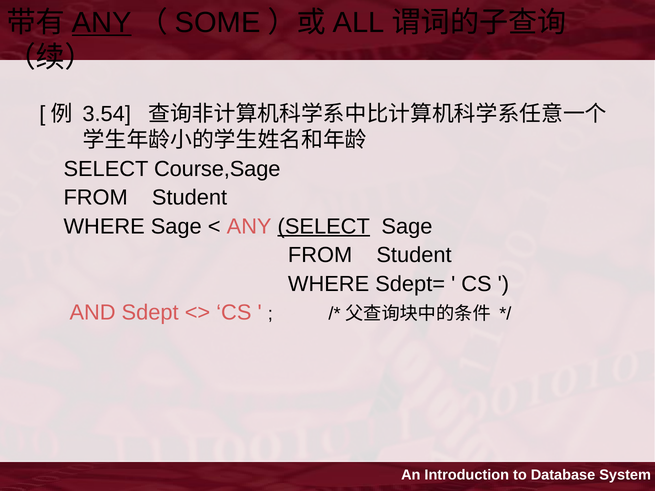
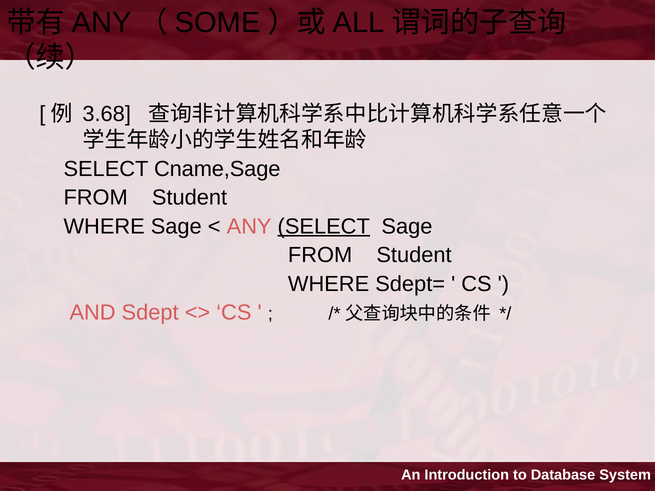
ANY at (102, 23) underline: present -> none
3.54: 3.54 -> 3.68
Course,Sage: Course,Sage -> Cname,Sage
